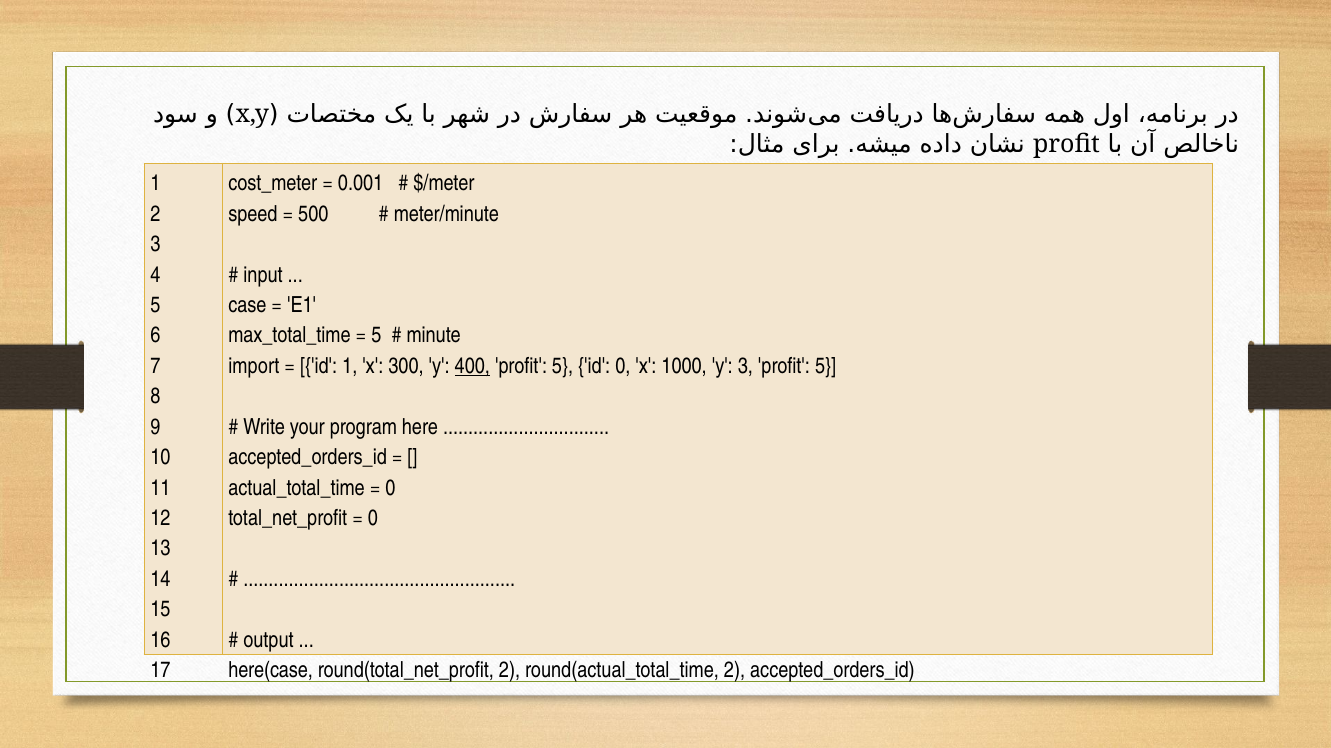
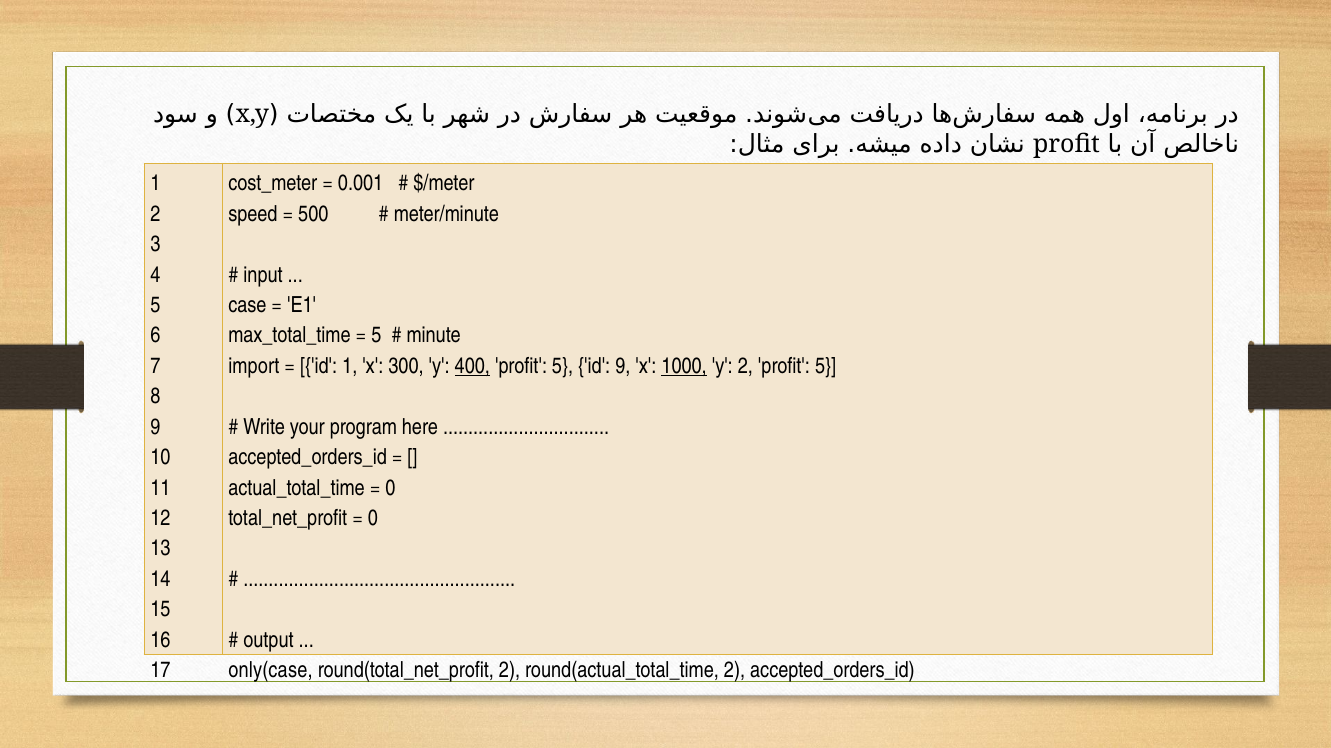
id 0: 0 -> 9
1000 underline: none -> present
y 3: 3 -> 2
here(case: here(case -> only(case
